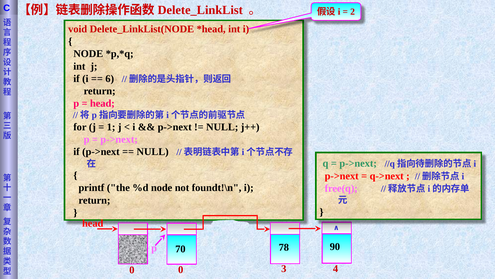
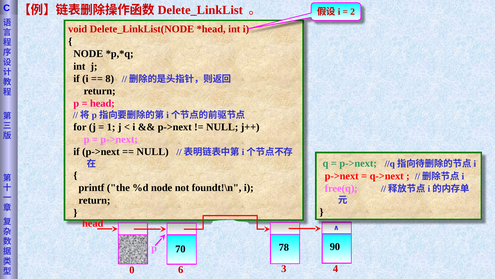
6: 6 -> 8
0 0: 0 -> 6
